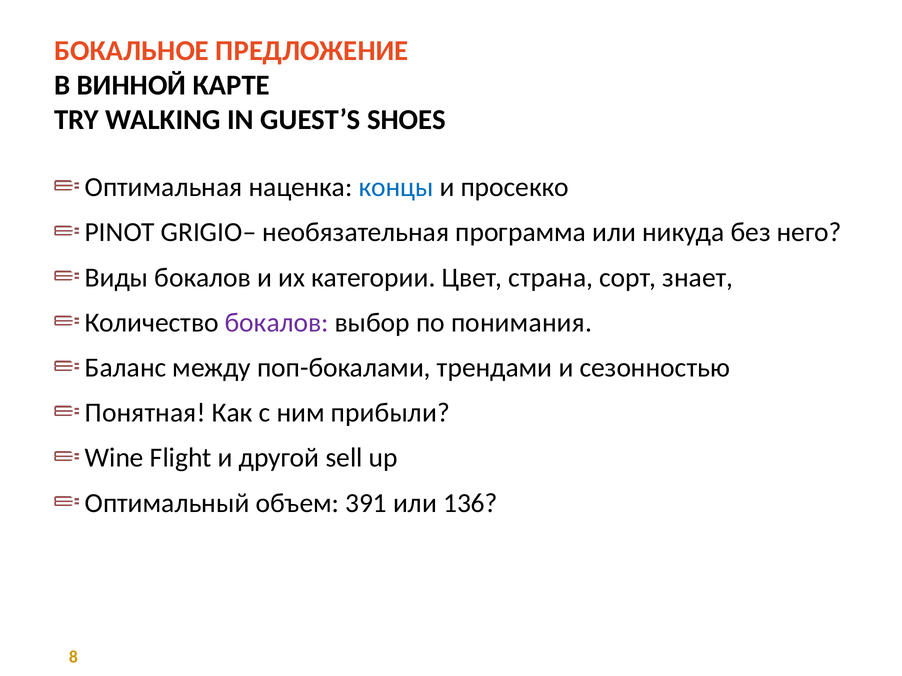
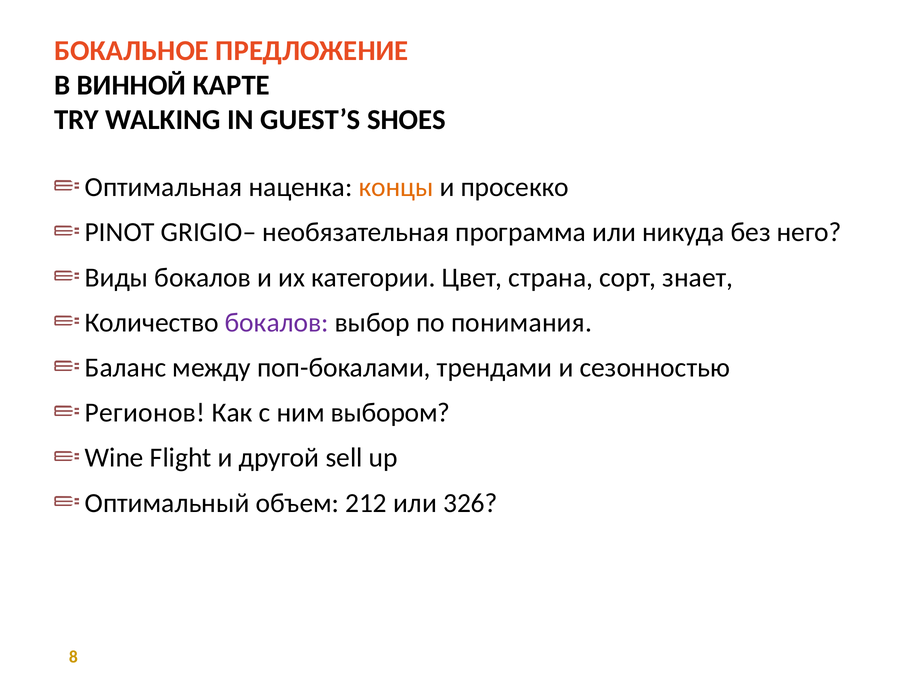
концы colour: blue -> orange
Понятная: Понятная -> Регионов
прибыли: прибыли -> выбором
391: 391 -> 212
136: 136 -> 326
